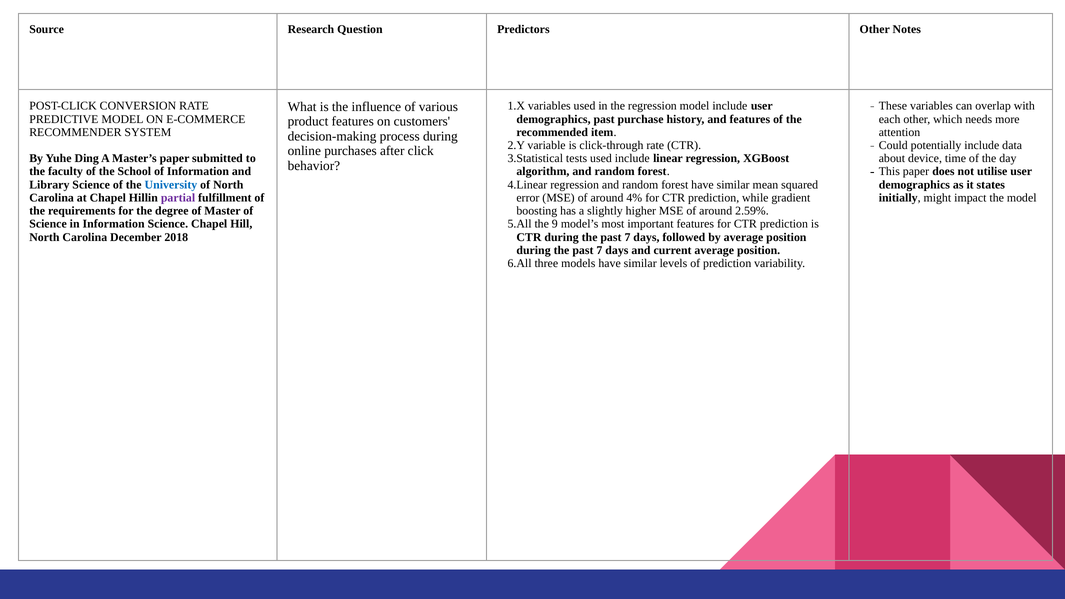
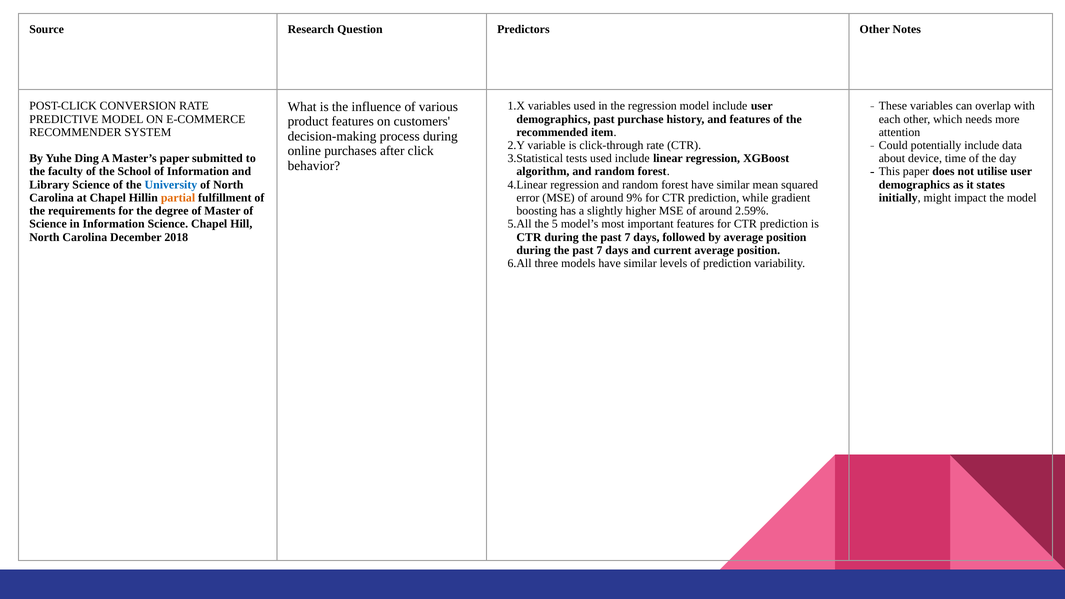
partial colour: purple -> orange
4%: 4% -> 9%
9: 9 -> 5
